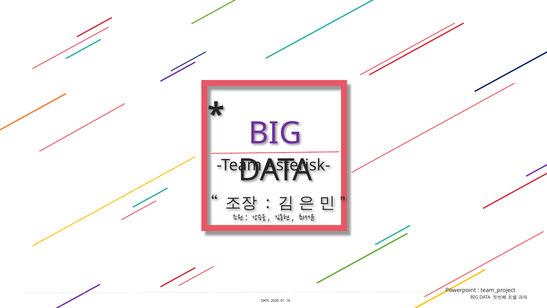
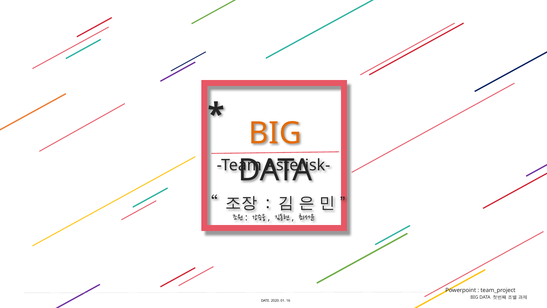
BIG at (275, 133) colour: purple -> orange
